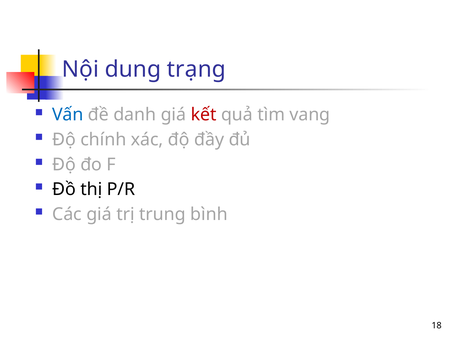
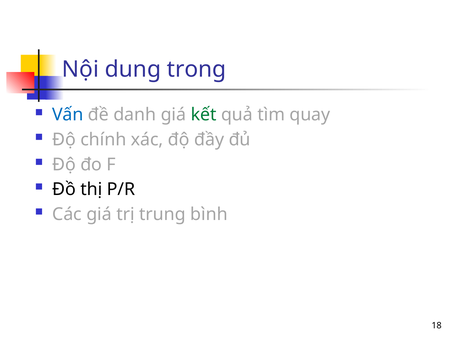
trạng: trạng -> trong
kết colour: red -> green
vang: vang -> quay
